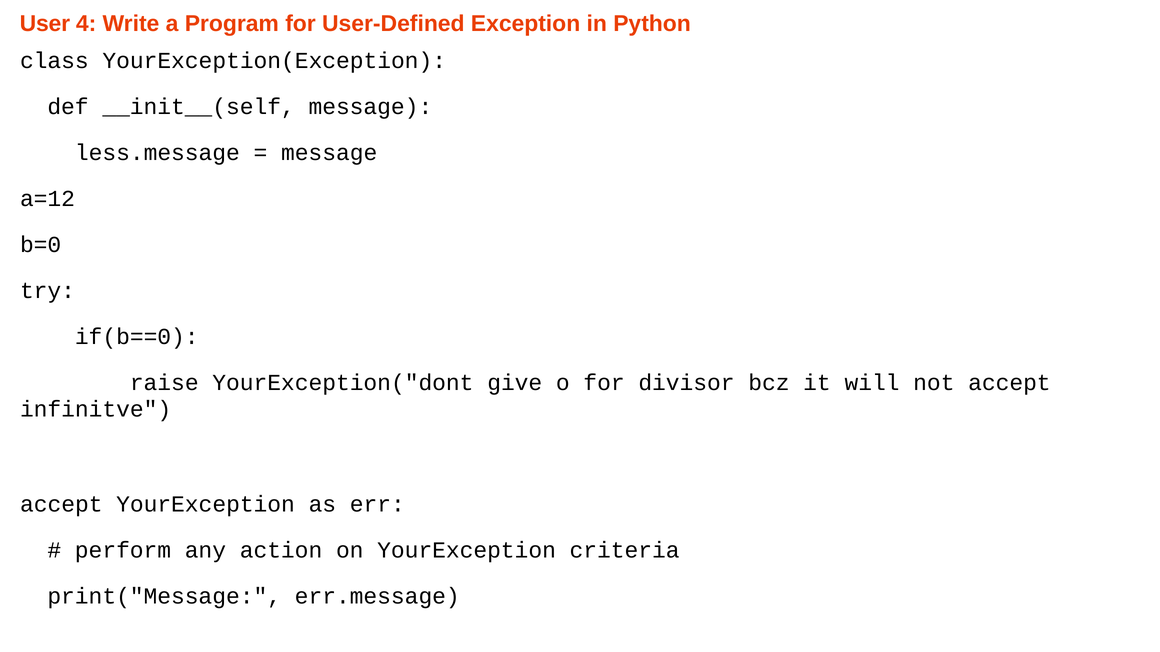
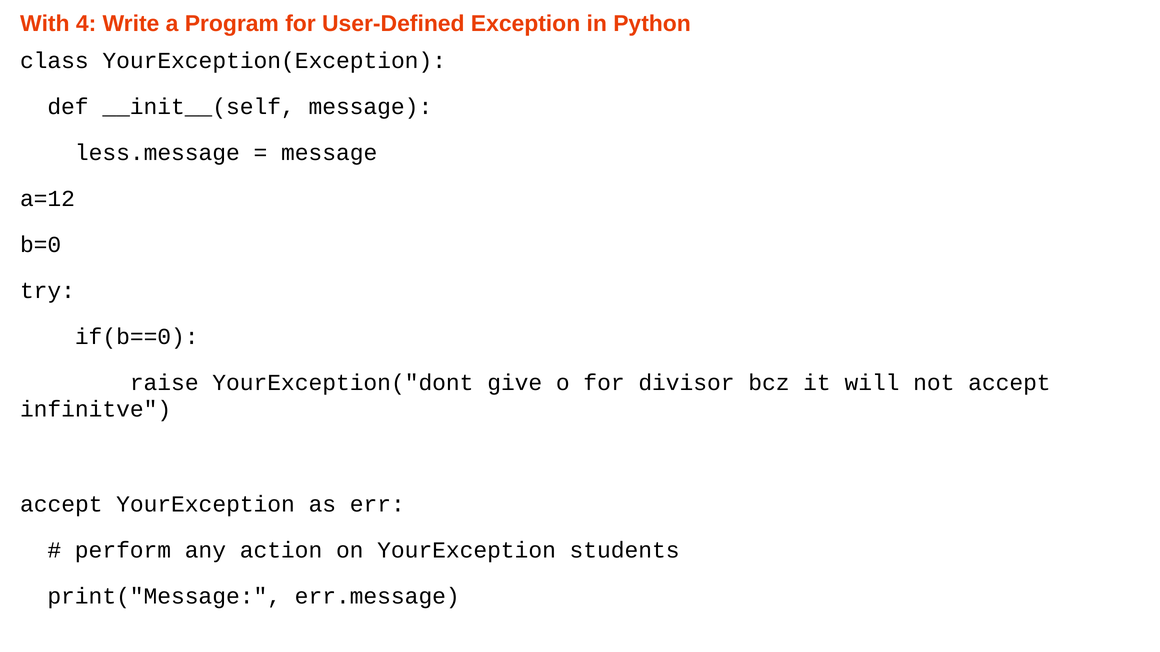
User: User -> With
criteria: criteria -> students
